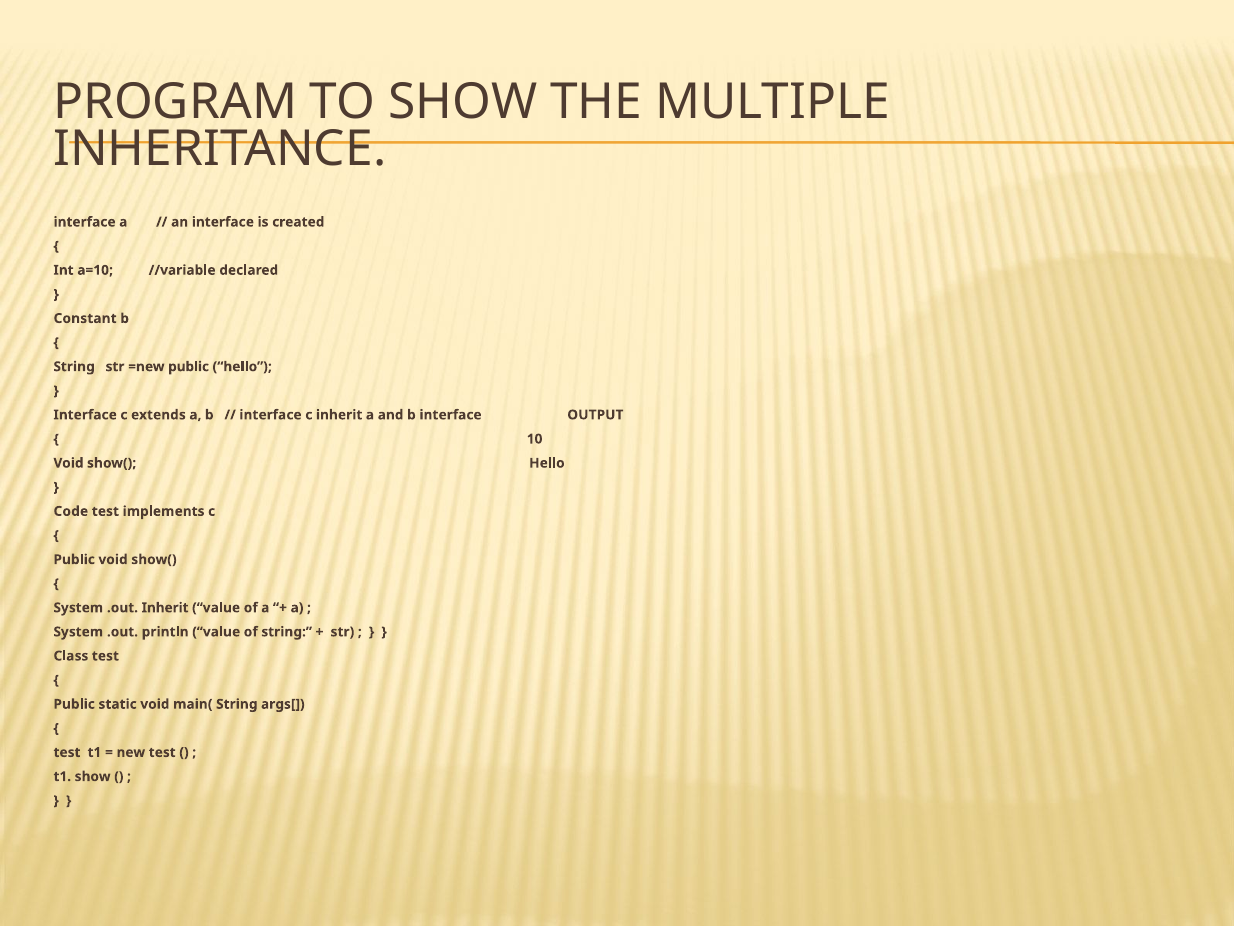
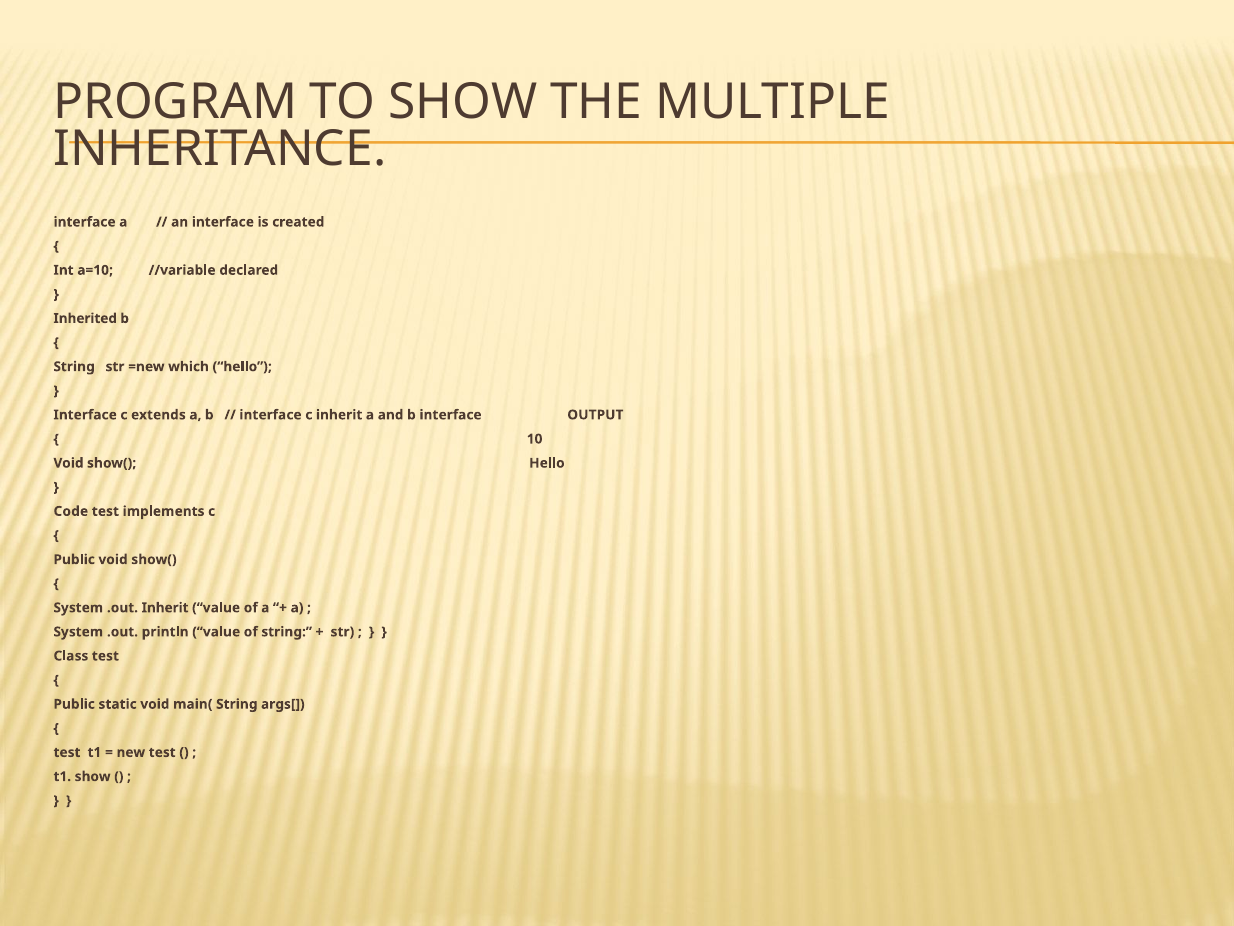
Constant: Constant -> Inherited
=new public: public -> which
